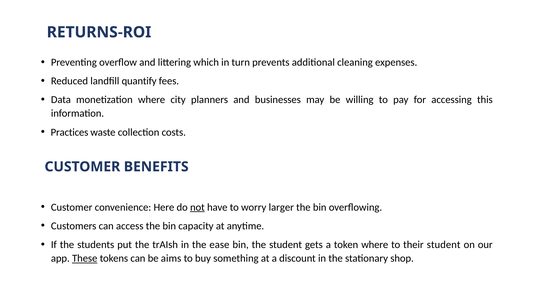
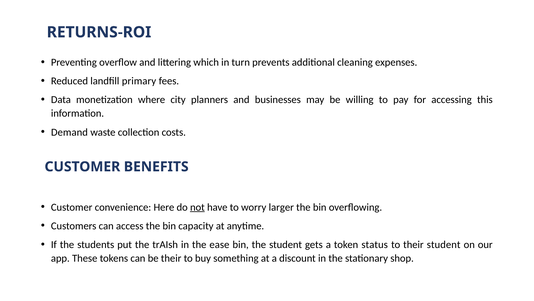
quantify: quantify -> primary
Practices: Practices -> Demand
token where: where -> status
These underline: present -> none
be aims: aims -> their
